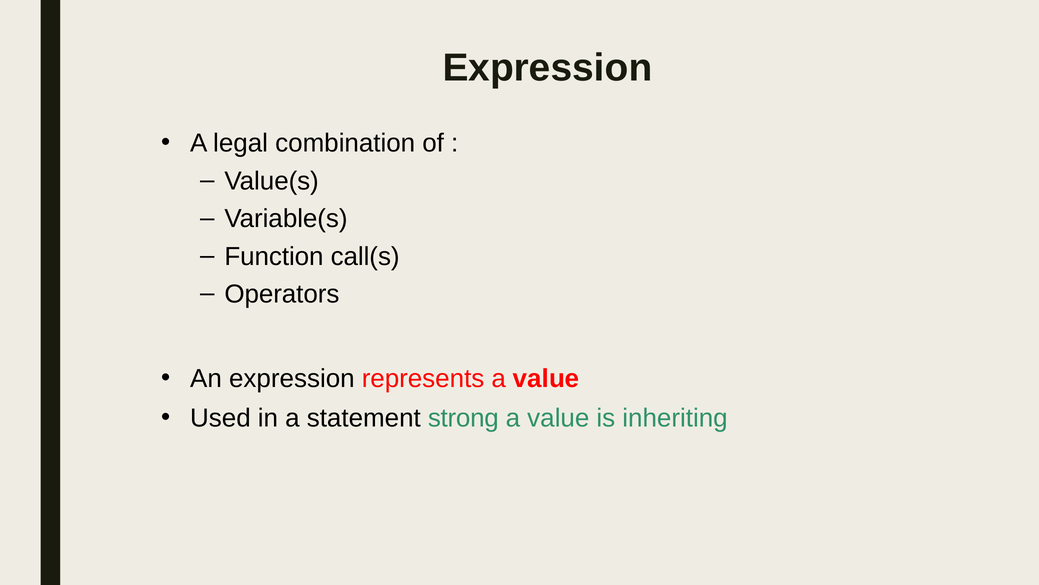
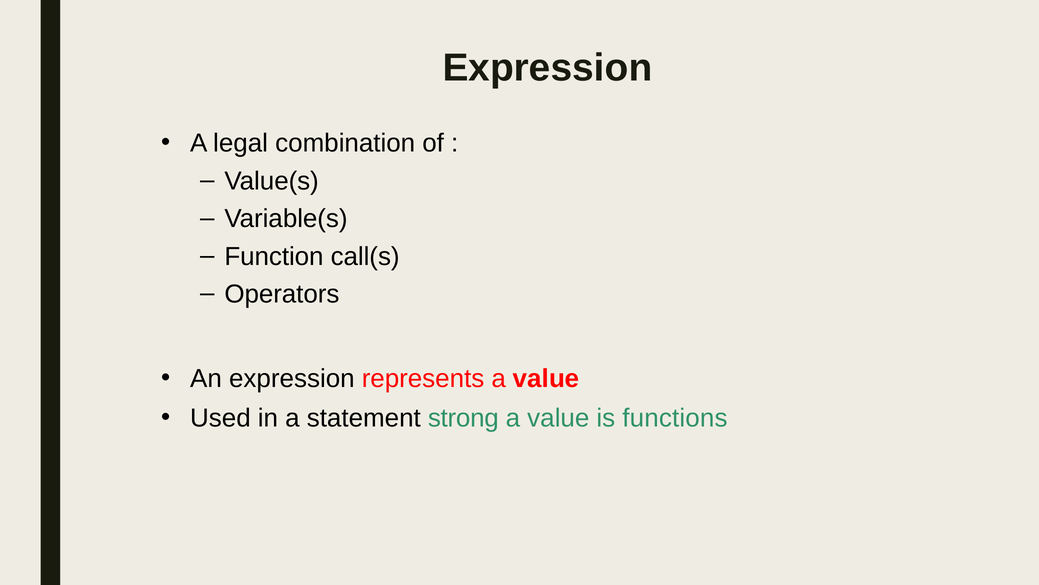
inheriting: inheriting -> functions
